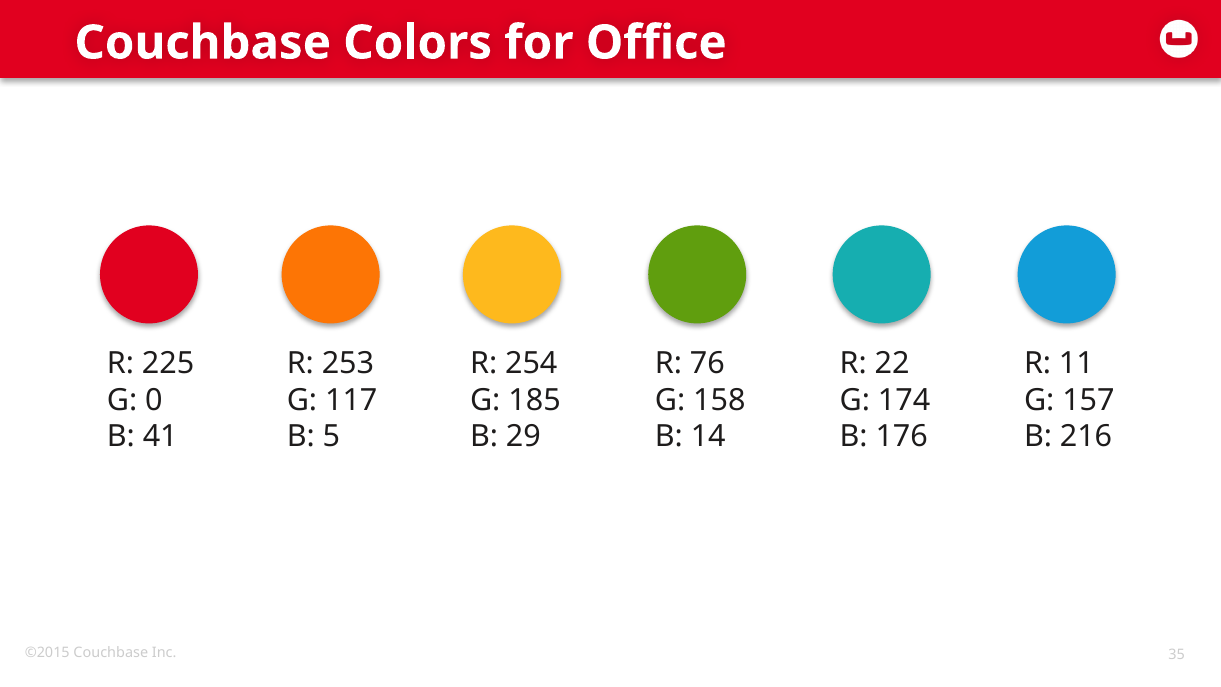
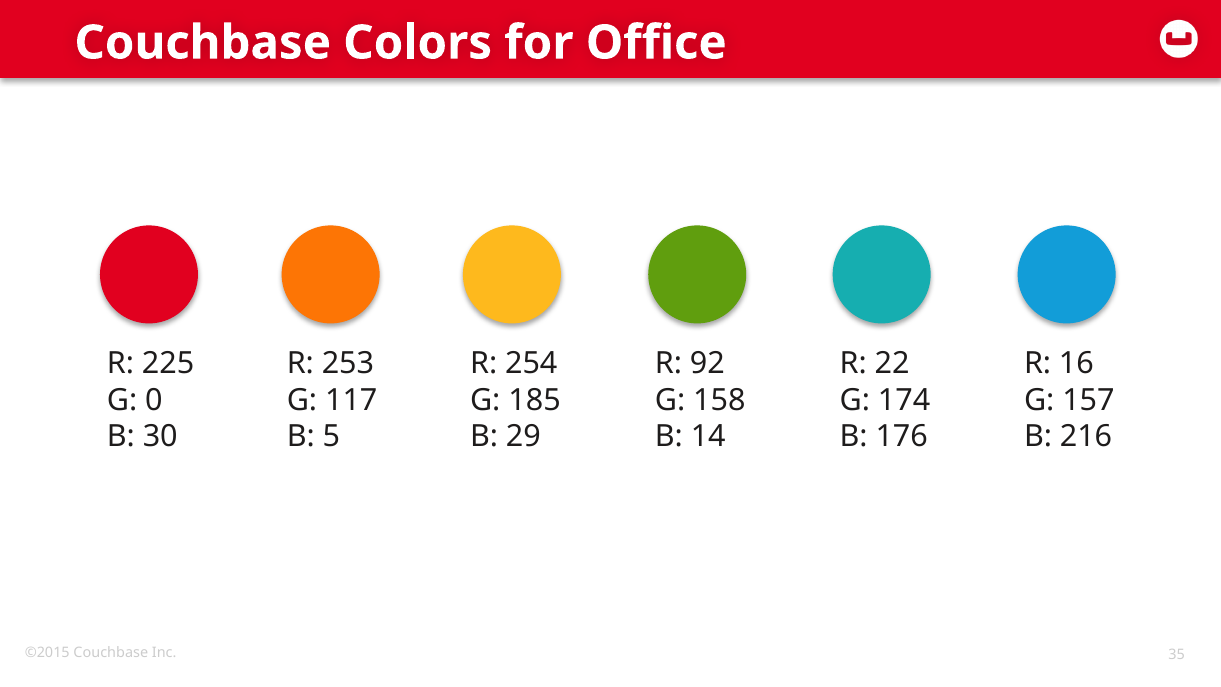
76: 76 -> 92
11: 11 -> 16
41: 41 -> 30
